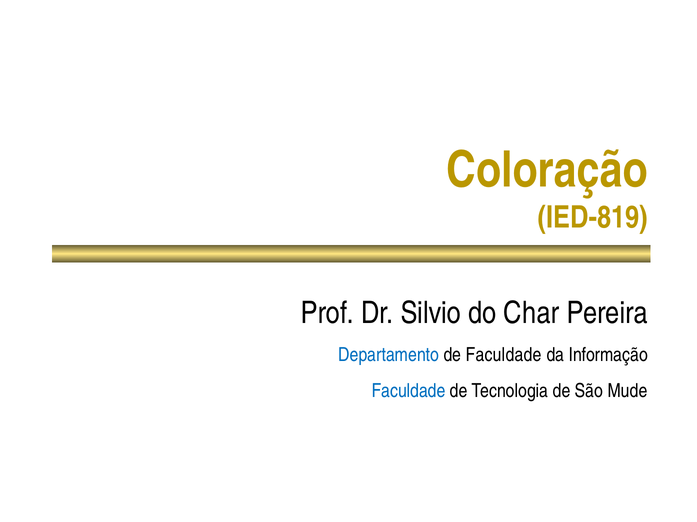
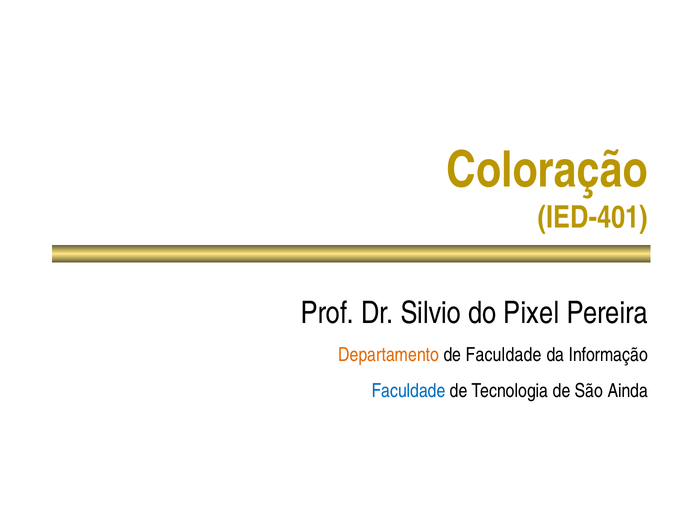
IED-819: IED-819 -> IED-401
Char: Char -> Pixel
Departamento colour: blue -> orange
Mude: Mude -> Ainda
